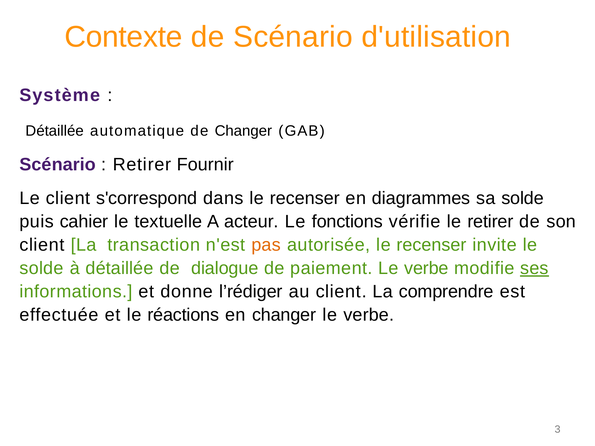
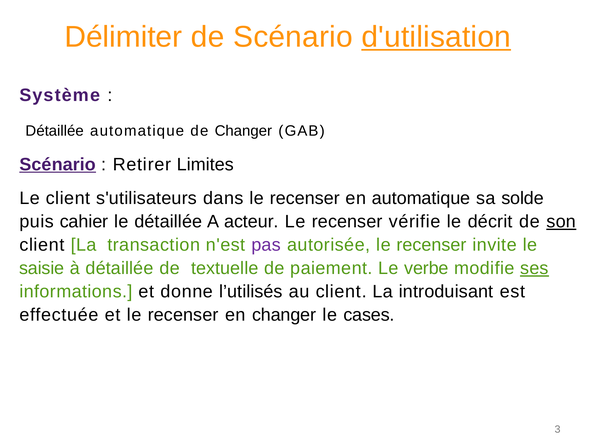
Contexte: Contexte -> Délimiter
d'utilisation underline: none -> present
Scénario at (58, 164) underline: none -> present
Fournir: Fournir -> Limites
s'correspond: s'correspond -> s'utilisateurs
en diagrammes: diagrammes -> automatique
le textuelle: textuelle -> détaillée
fonctions at (347, 222): fonctions -> recenser
le retirer: retirer -> décrit
son underline: none -> present
pas colour: orange -> purple
solde at (42, 268): solde -> saisie
dialogue: dialogue -> textuelle
l’rédiger: l’rédiger -> l’utilisés
comprendre: comprendre -> introduisant
et le réactions: réactions -> recenser
verbe at (369, 315): verbe -> cases
